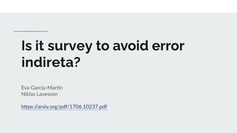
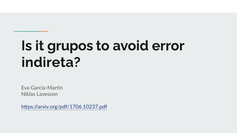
survey: survey -> grupos
